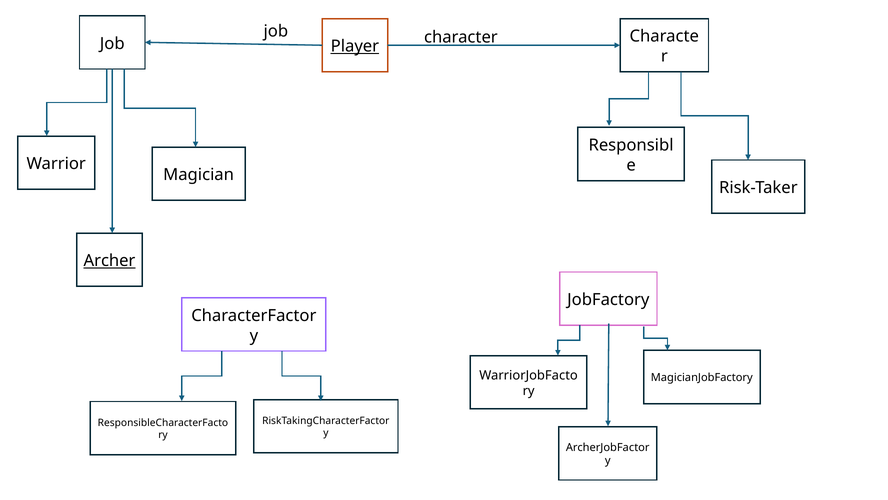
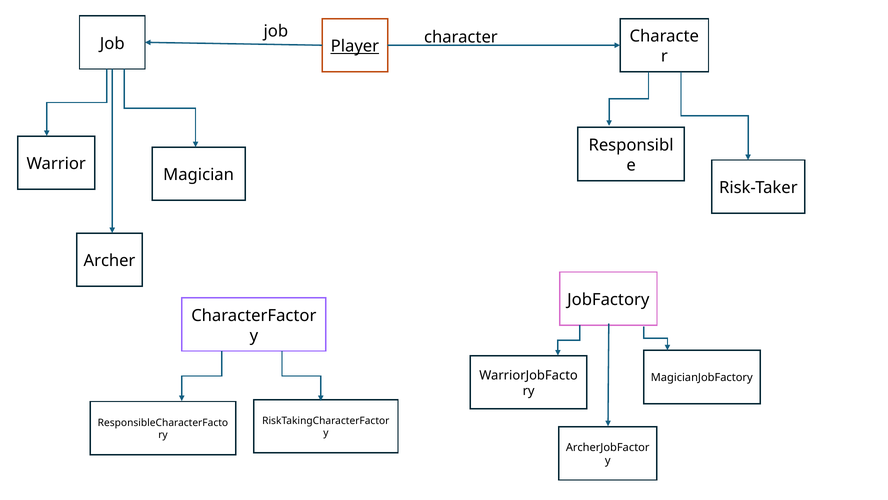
Archer underline: present -> none
